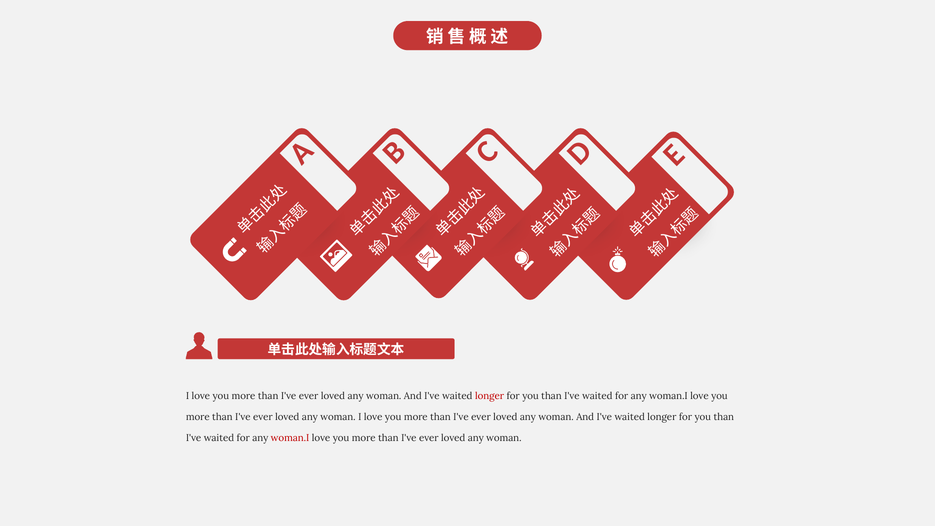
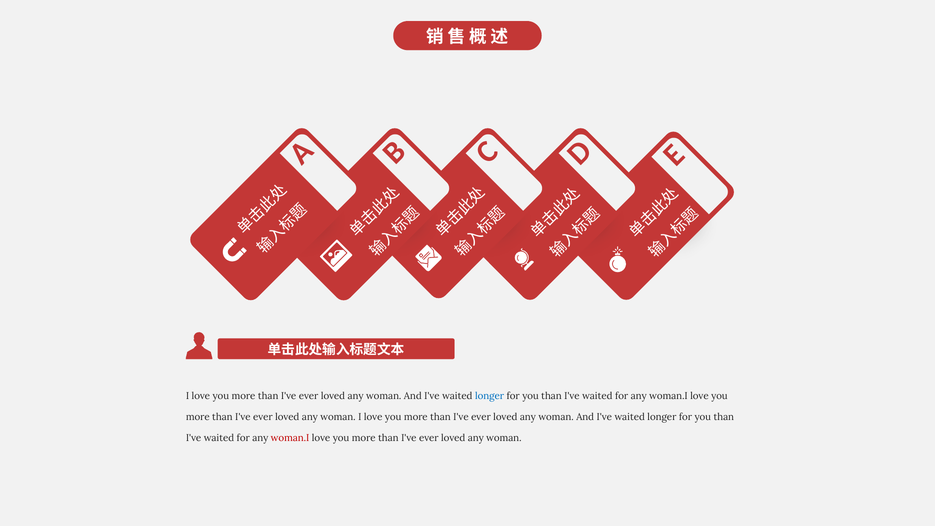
longer at (490, 396) colour: red -> blue
